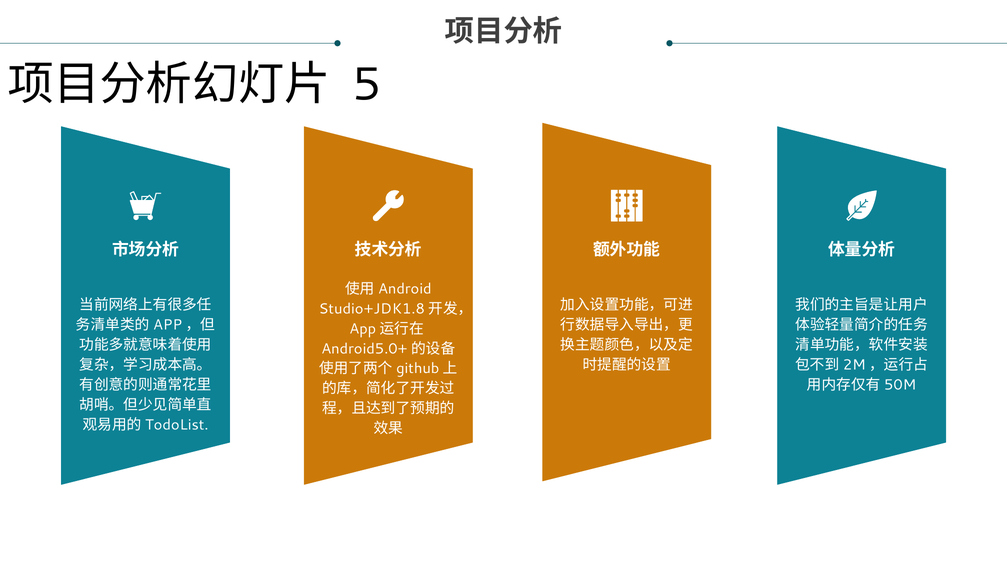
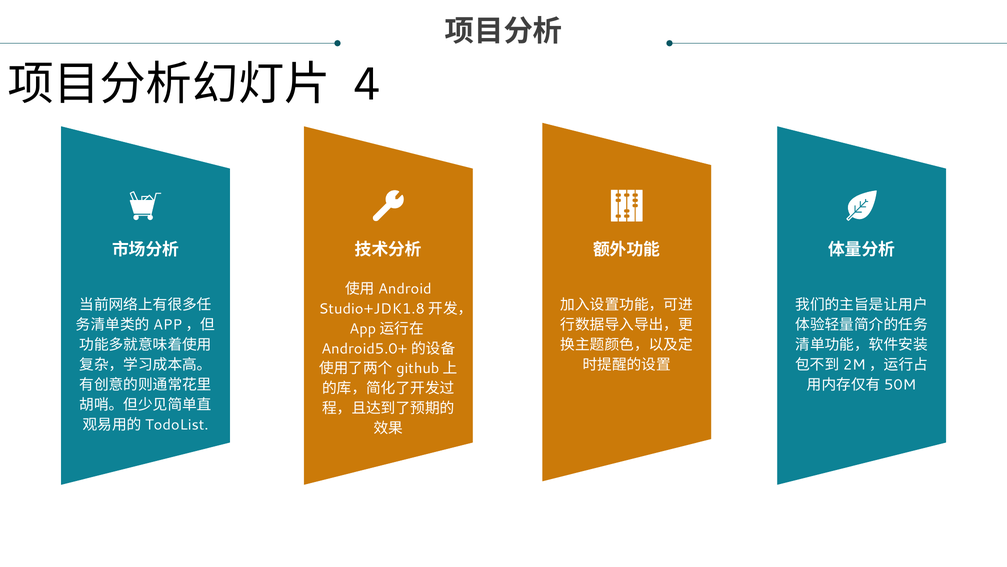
5: 5 -> 4
